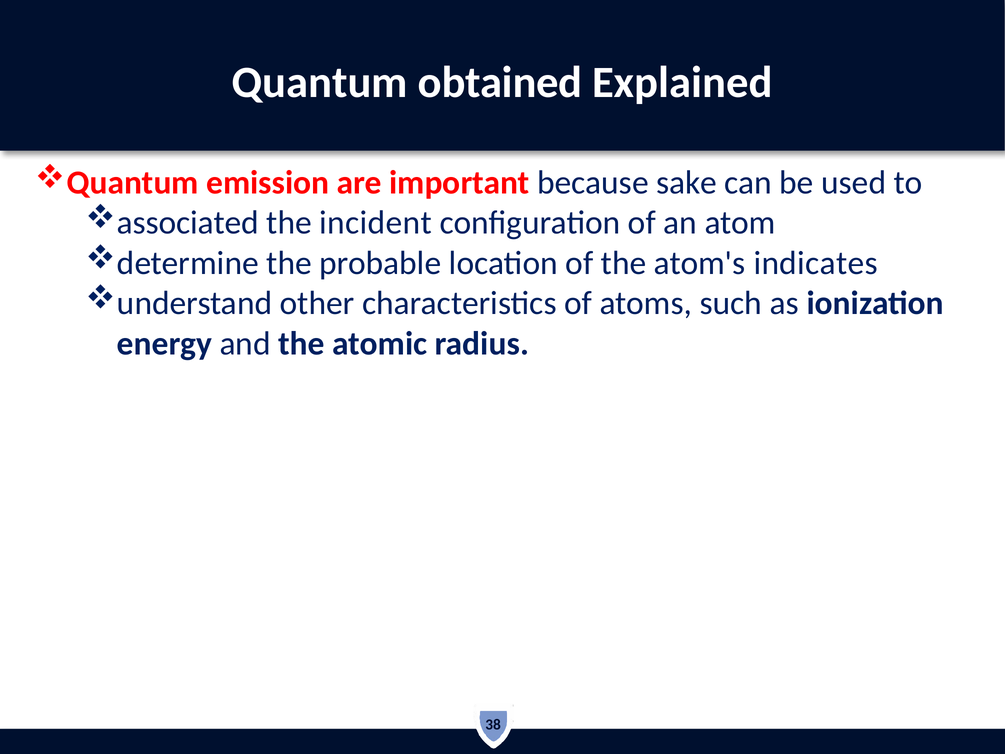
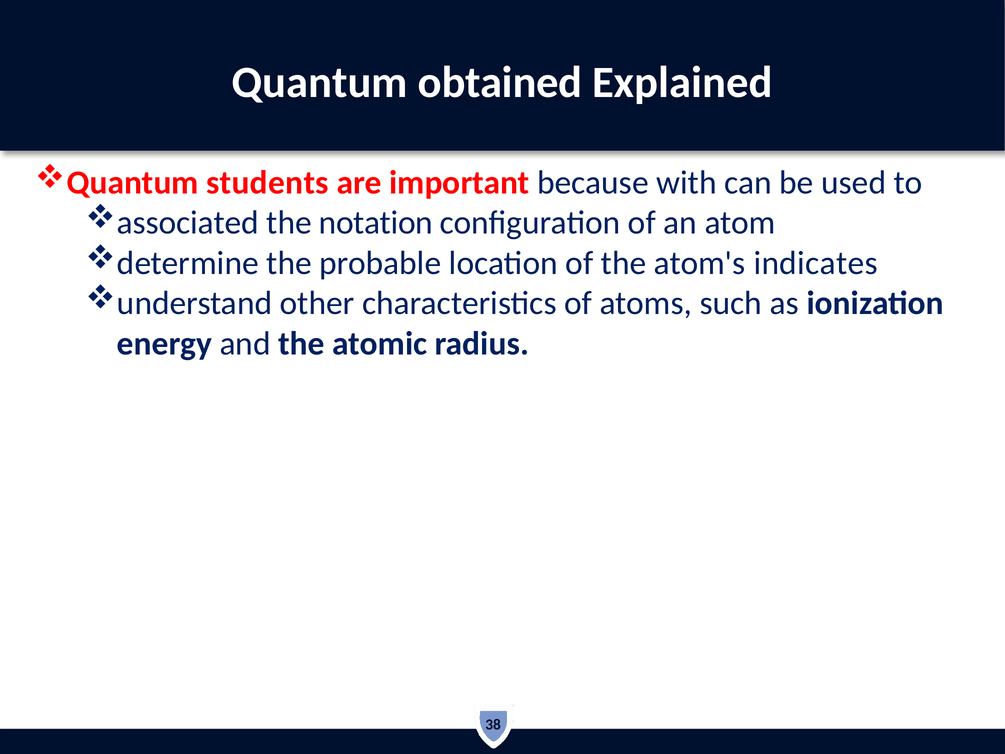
emission: emission -> students
sake: sake -> with
incident: incident -> notation
